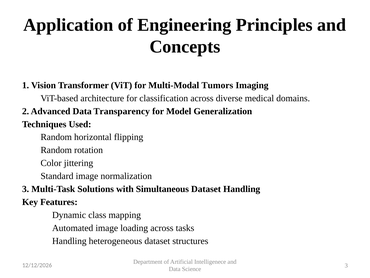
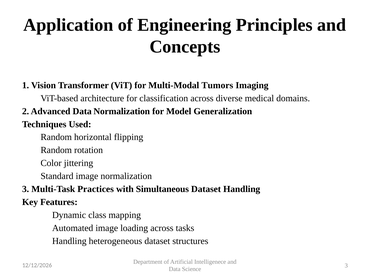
Data Transparency: Transparency -> Normalization
Solutions: Solutions -> Practices
